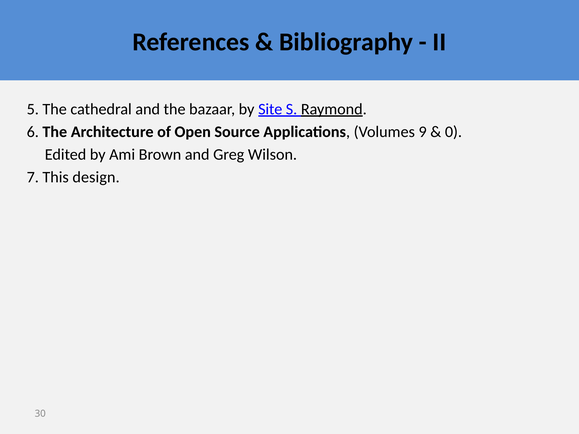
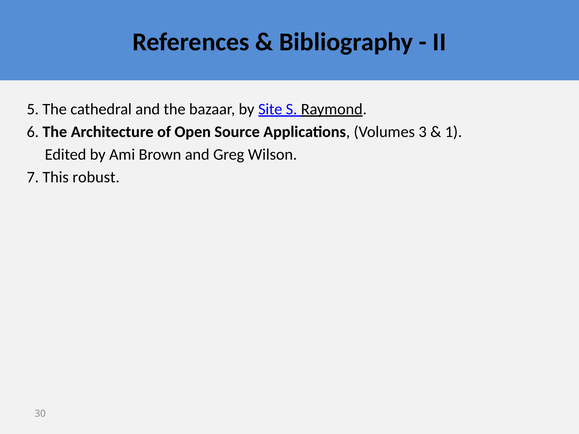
9: 9 -> 3
0: 0 -> 1
design: design -> robust
